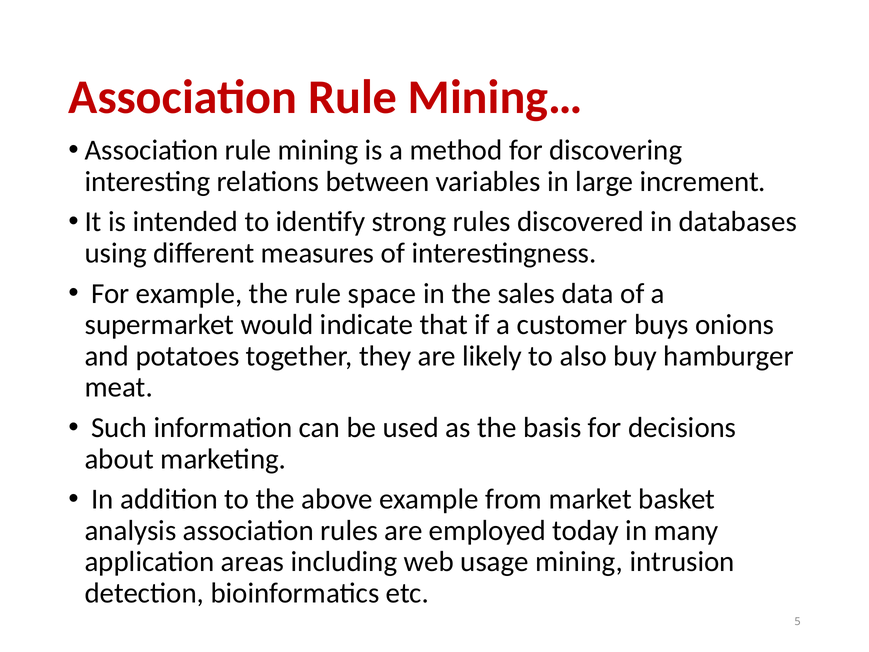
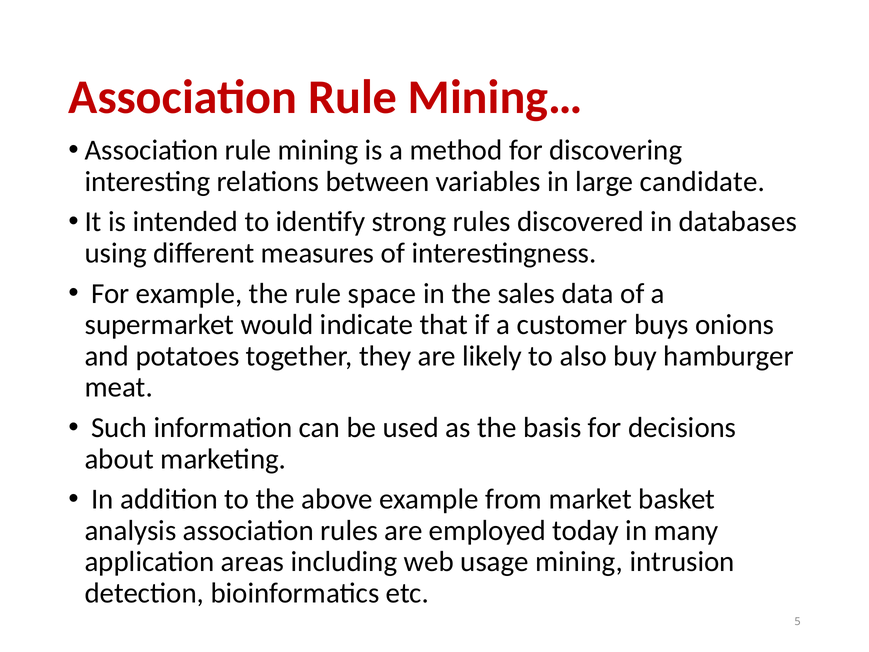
increment: increment -> candidate
